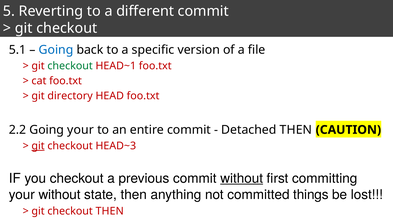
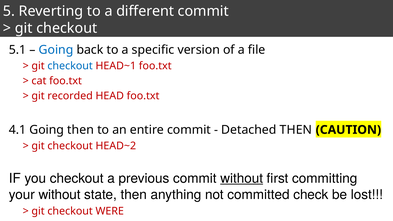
checkout at (70, 66) colour: green -> blue
directory: directory -> recorded
2.2: 2.2 -> 4.1
Going your: your -> then
git at (38, 146) underline: present -> none
HEAD~3: HEAD~3 -> HEAD~2
things: things -> check
checkout THEN: THEN -> WERE
